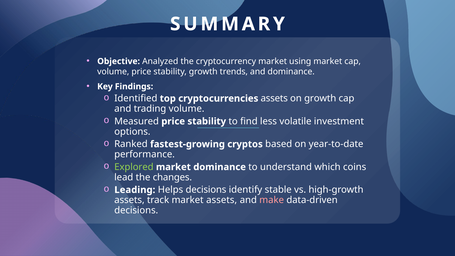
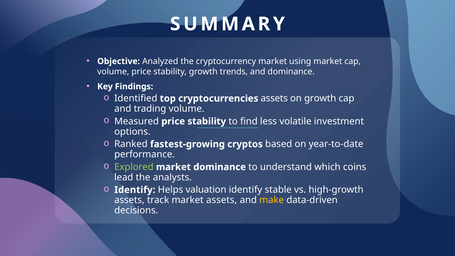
changes: changes -> analysts
Leading at (135, 190): Leading -> Identify
Helps decisions: decisions -> valuation
make colour: pink -> yellow
